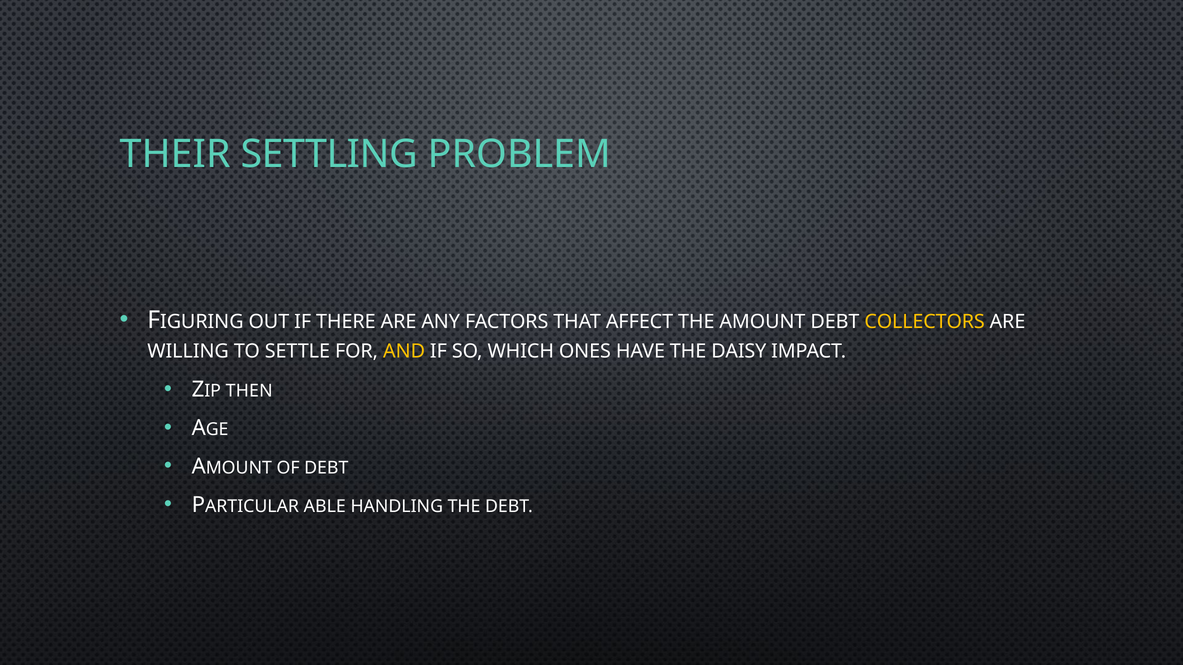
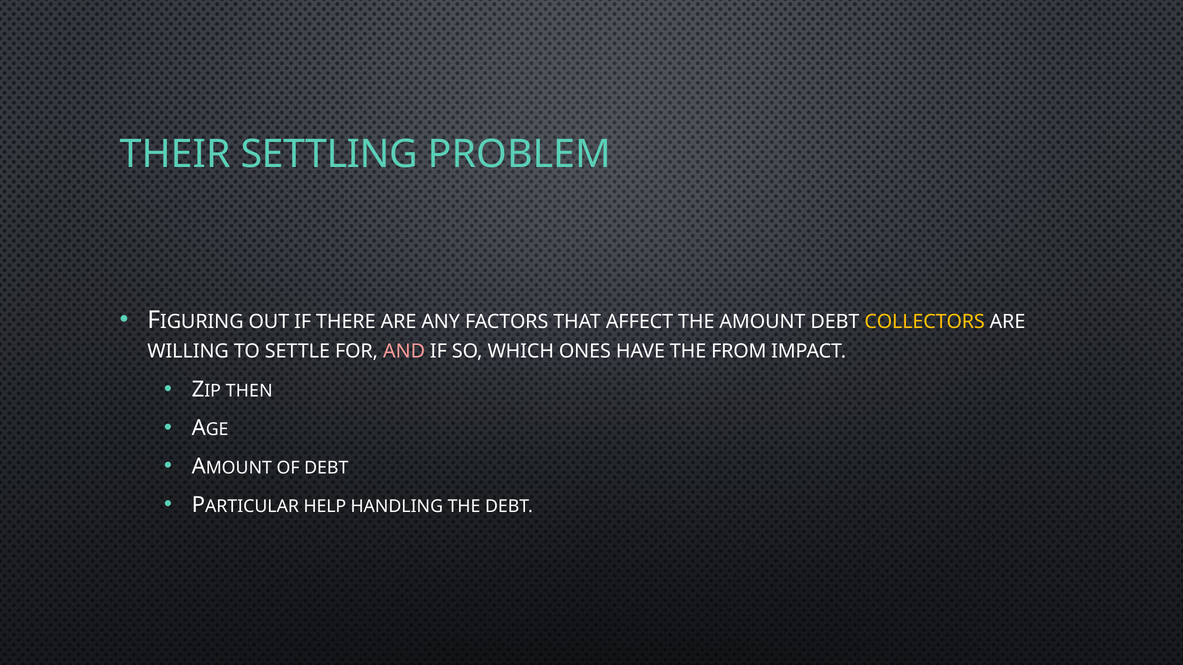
AND colour: yellow -> pink
DAISY: DAISY -> FROM
ABLE: ABLE -> HELP
